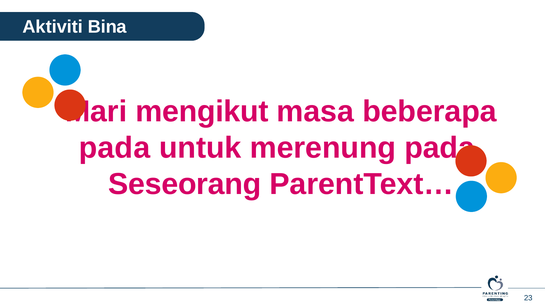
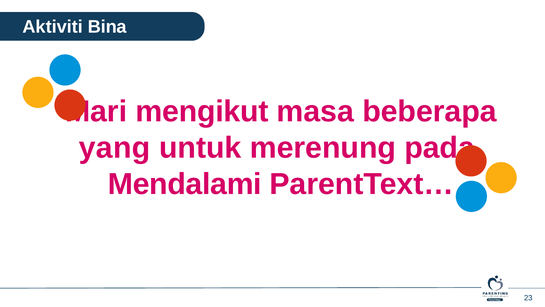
pada at (115, 148): pada -> yang
Seseorang: Seseorang -> Mendalami
